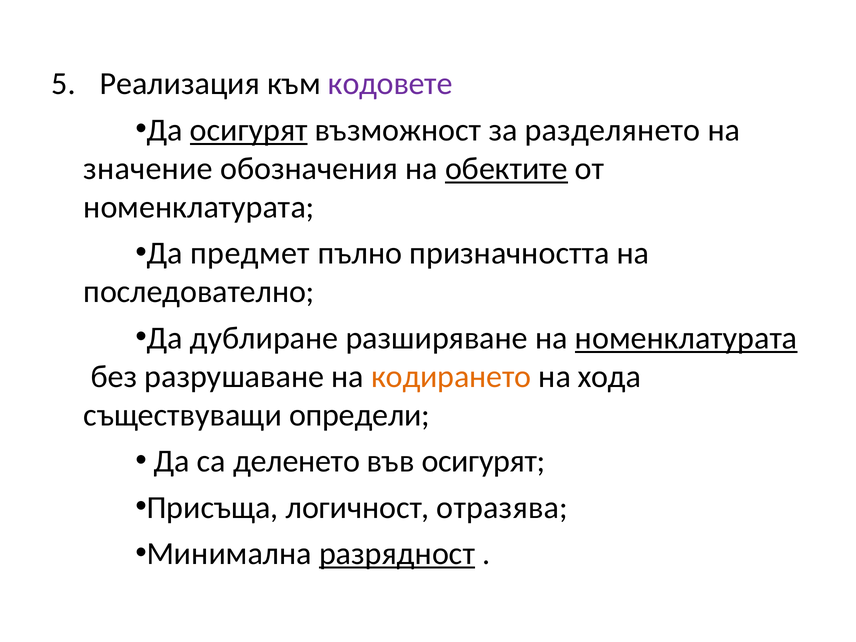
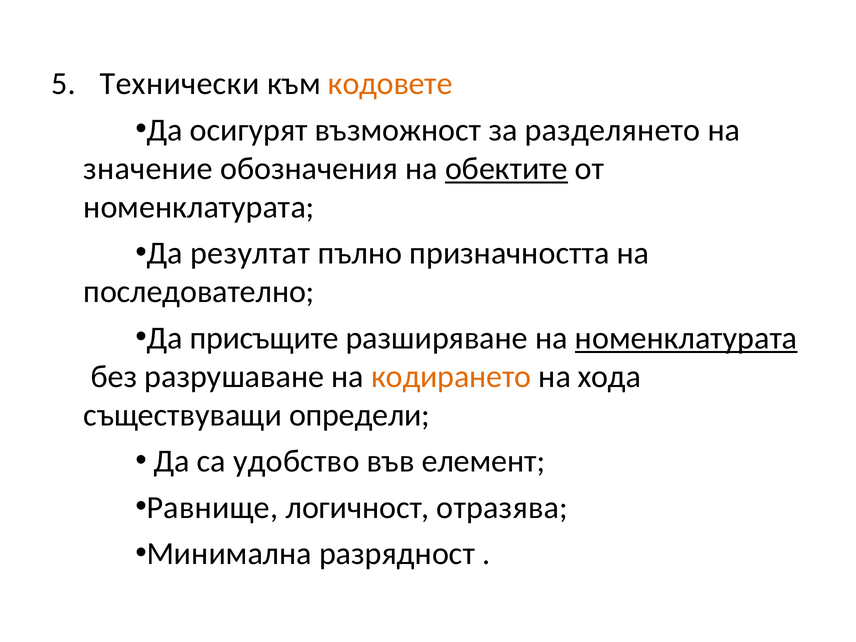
Реализация: Реализация -> Технически
кодовете colour: purple -> orange
осигурят at (249, 130) underline: present -> none
предмет: предмет -> резултат
дублиране: дублиране -> присъщите
деленето: деленето -> удобство
във осигурят: осигурят -> елемент
Присъща: Присъща -> Равнище
разрядност underline: present -> none
